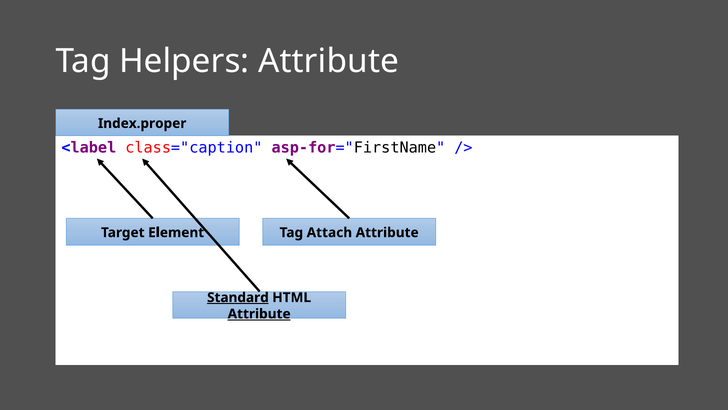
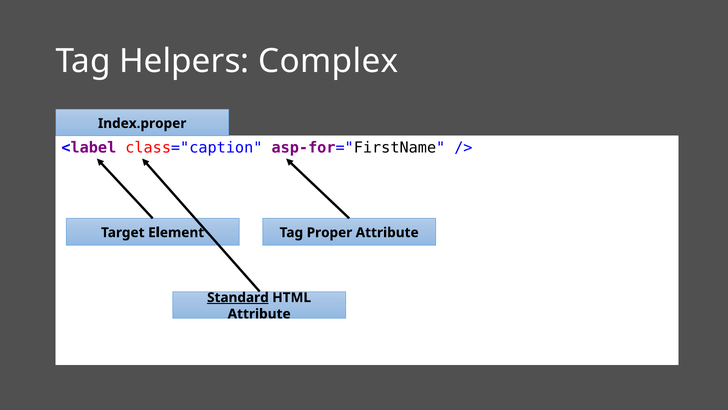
Helpers Attribute: Attribute -> Complex
Attach: Attach -> Proper
Attribute at (259, 314) underline: present -> none
